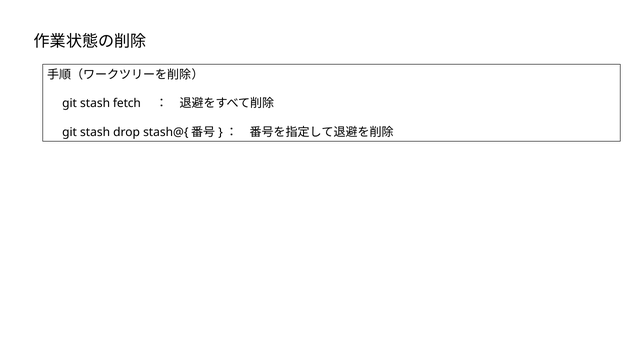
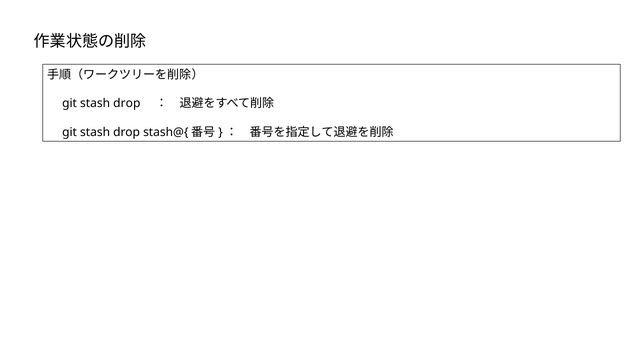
fetch at (127, 103): fetch -> drop
